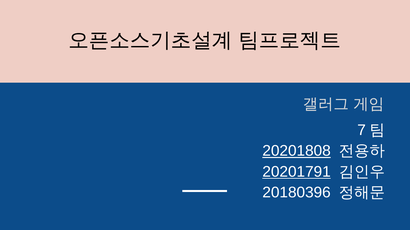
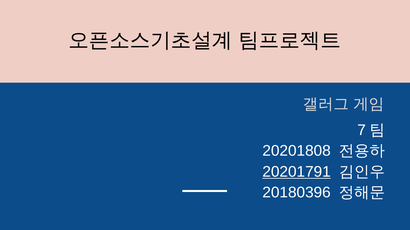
20201808 underline: present -> none
